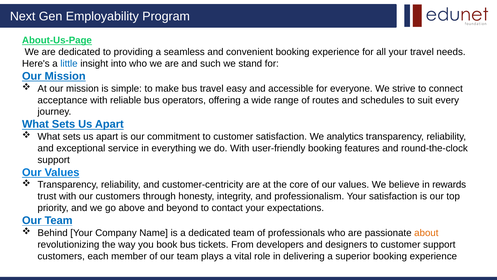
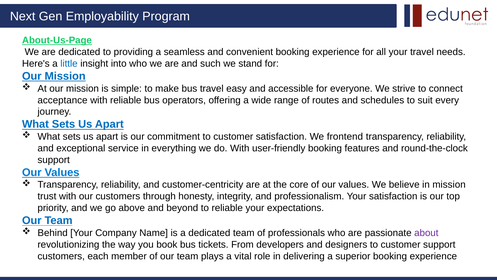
analytics: analytics -> frontend
in rewards: rewards -> mission
to contact: contact -> reliable
about colour: orange -> purple
